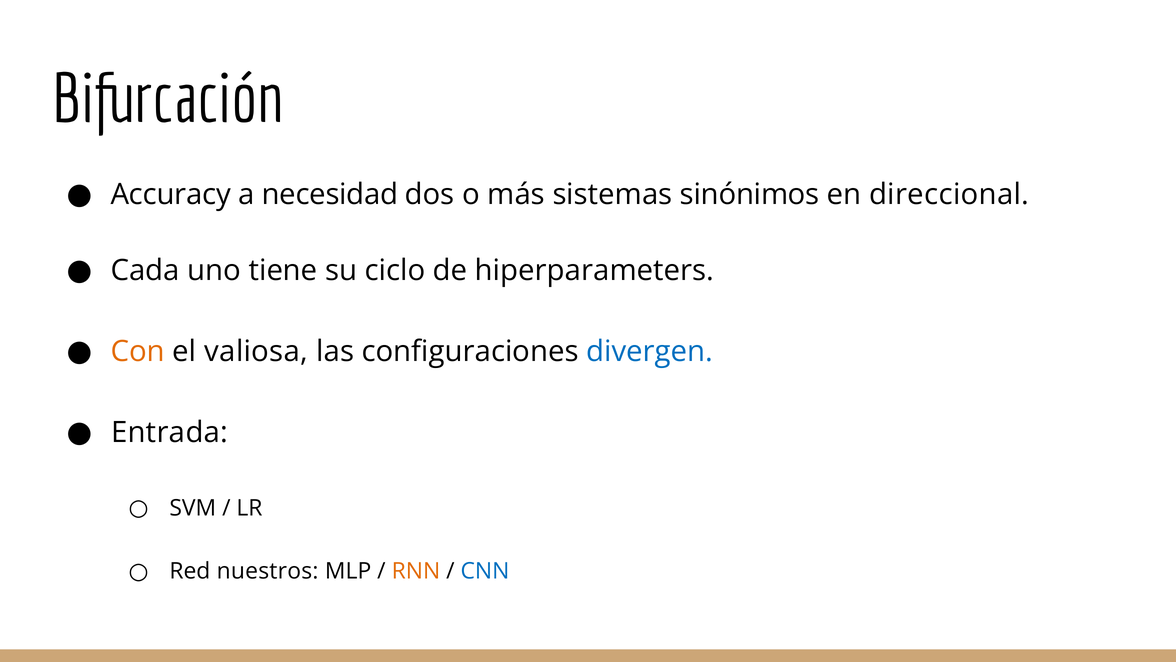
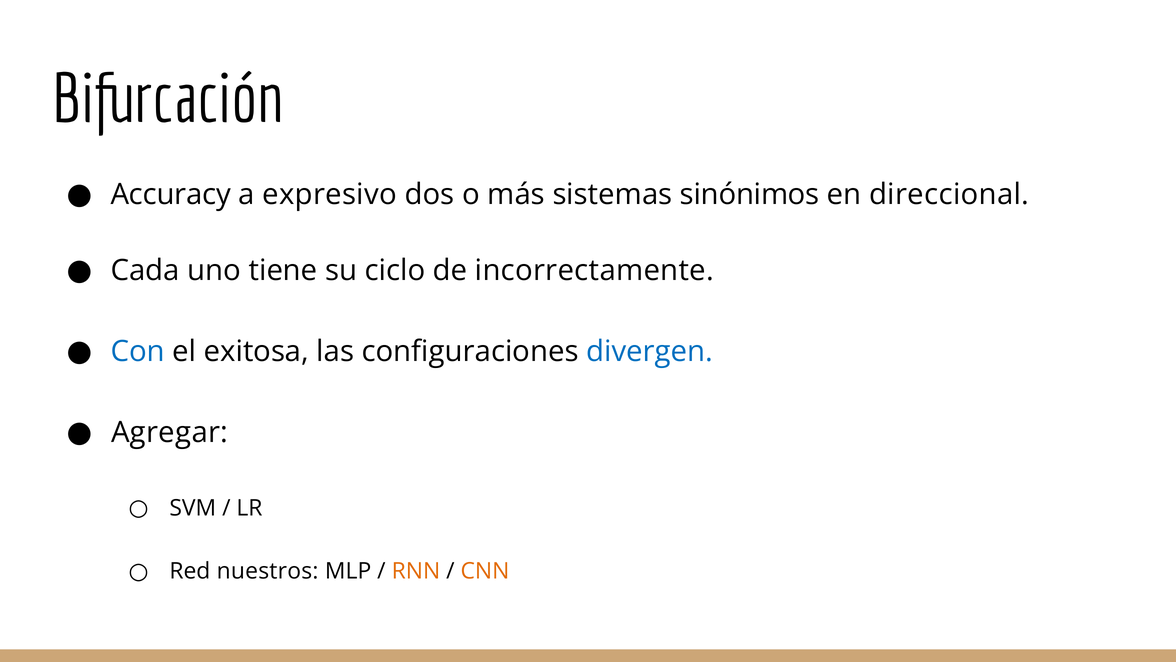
necesidad: necesidad -> expresivo
hiperparameters: hiperparameters -> incorrectamente
Con colour: orange -> blue
valiosa: valiosa -> exitosa
Entrada: Entrada -> Agregar
CNN colour: blue -> orange
